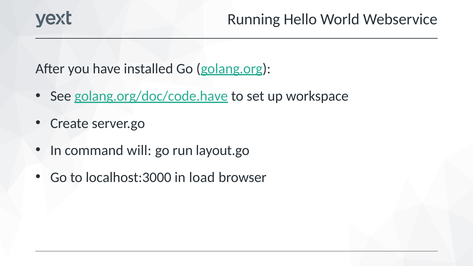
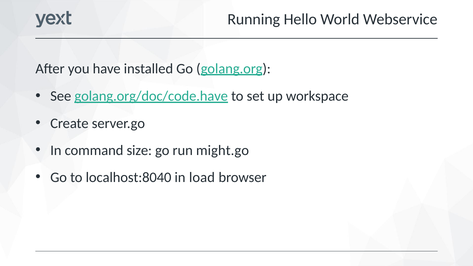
will: will -> size
layout.go: layout.go -> might.go
localhost:3000: localhost:3000 -> localhost:8040
